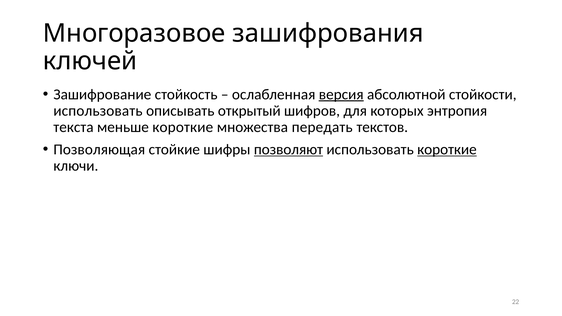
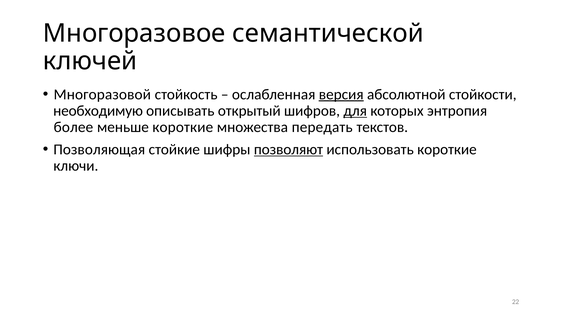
зашифрования: зашифрования -> семантической
Зашифрование: Зашифрование -> Многоразовой
использовать at (98, 111): использовать -> необходимую
для underline: none -> present
текста: текста -> более
короткие at (447, 150) underline: present -> none
